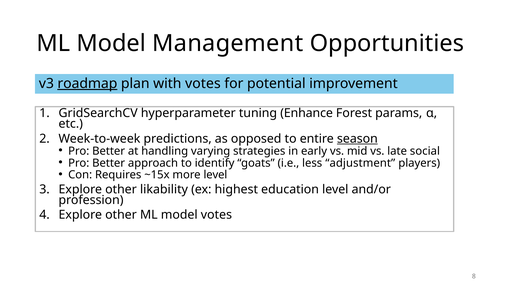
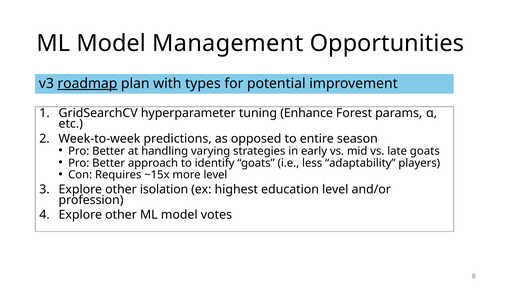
with votes: votes -> types
season underline: present -> none
late social: social -> goats
adjustment: adjustment -> adaptability
likability: likability -> isolation
